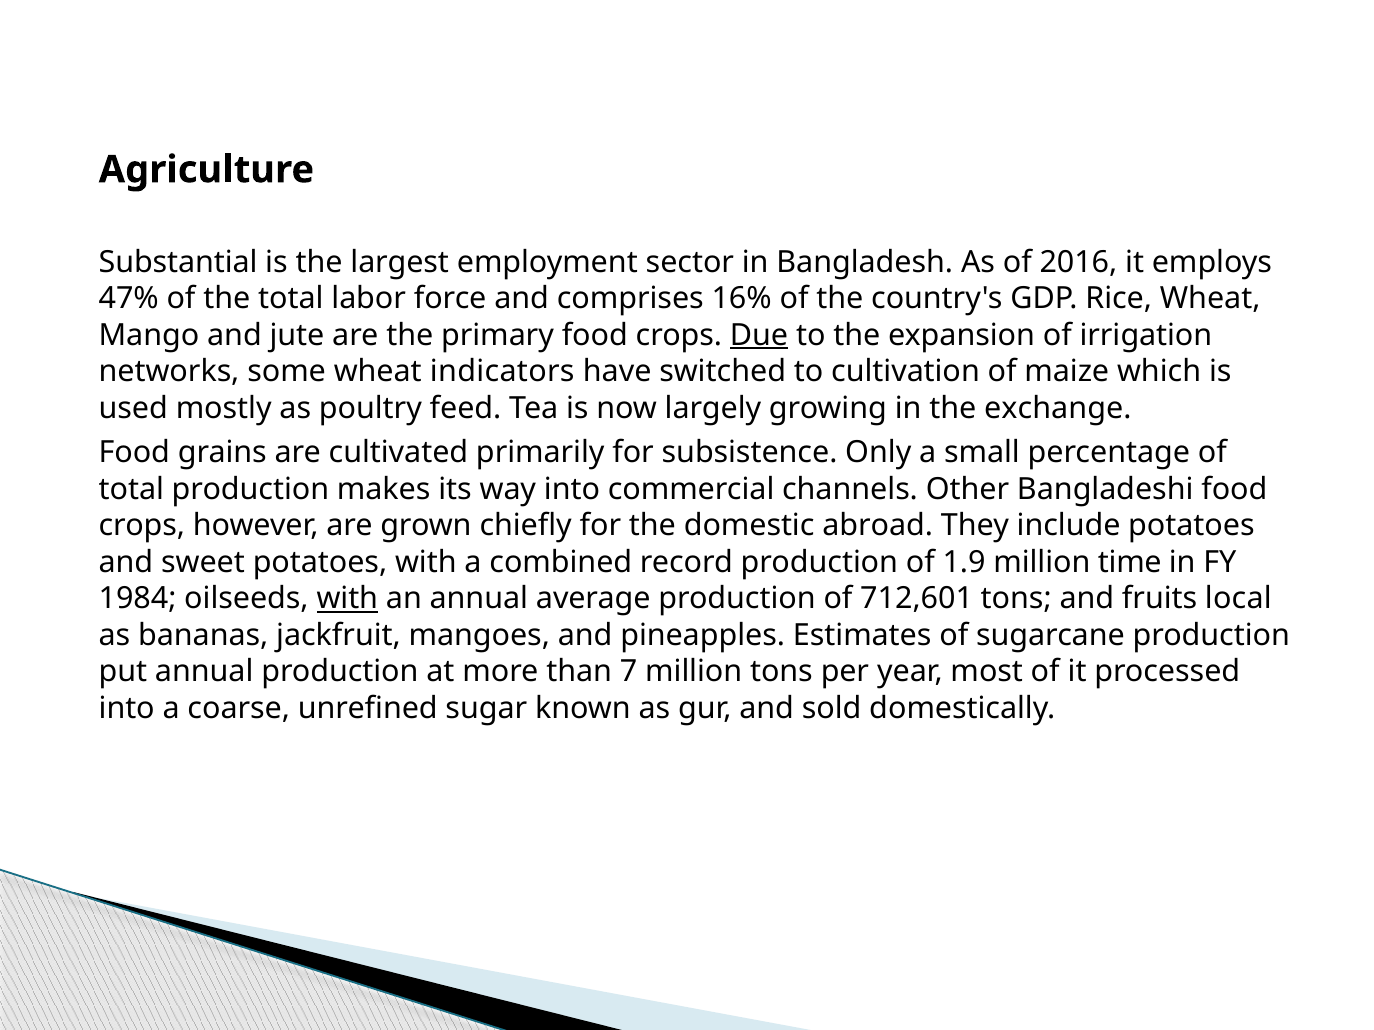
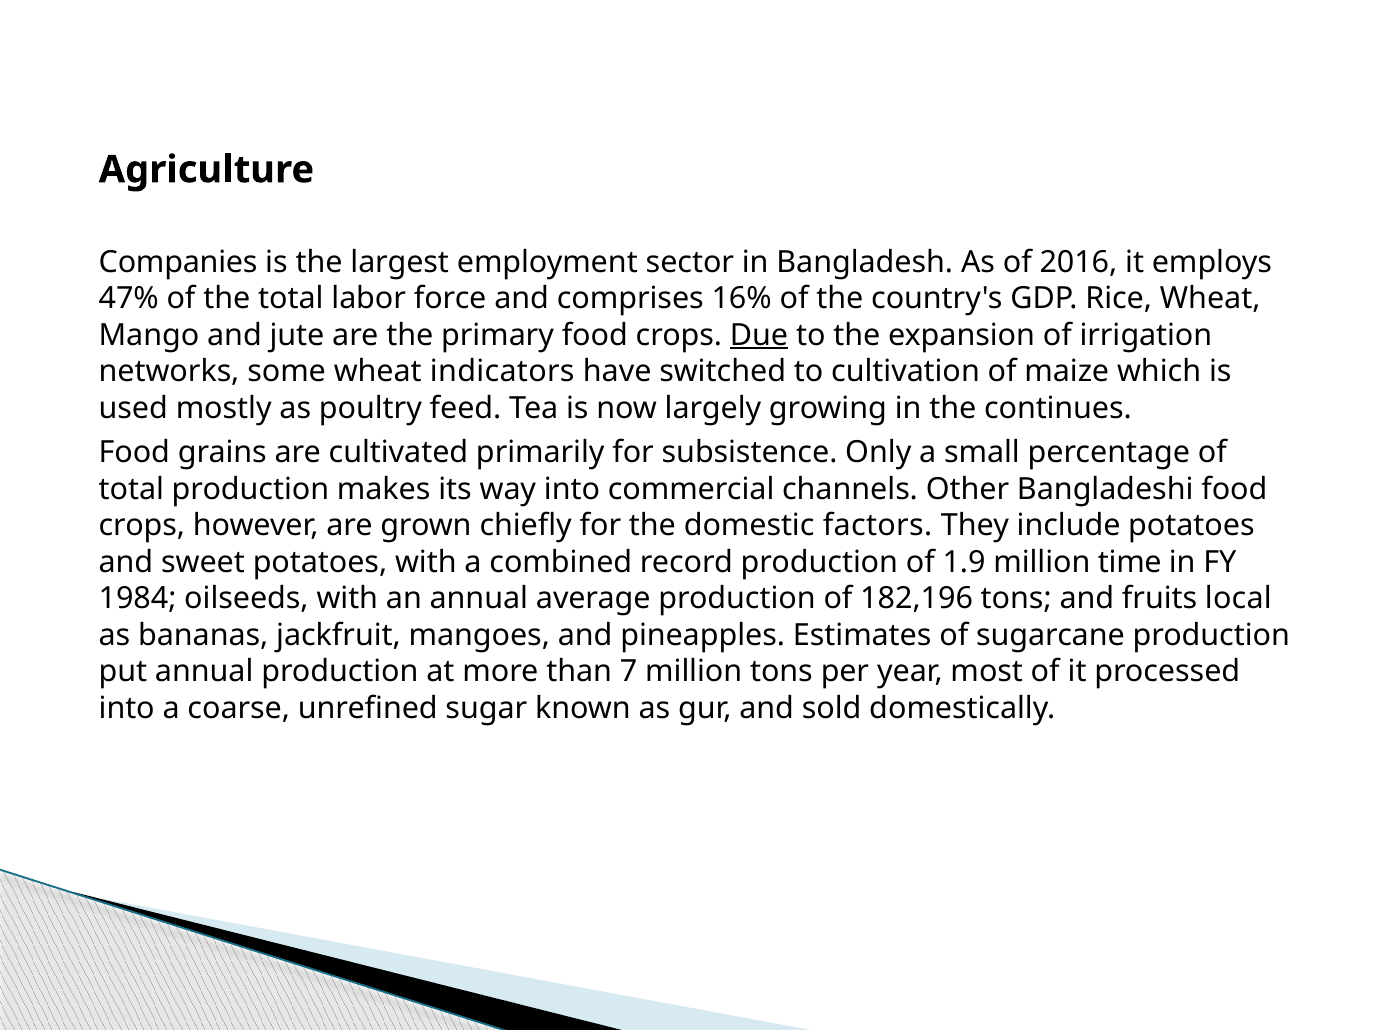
Substantial: Substantial -> Companies
exchange: exchange -> continues
abroad: abroad -> factors
with at (347, 599) underline: present -> none
712,601: 712,601 -> 182,196
